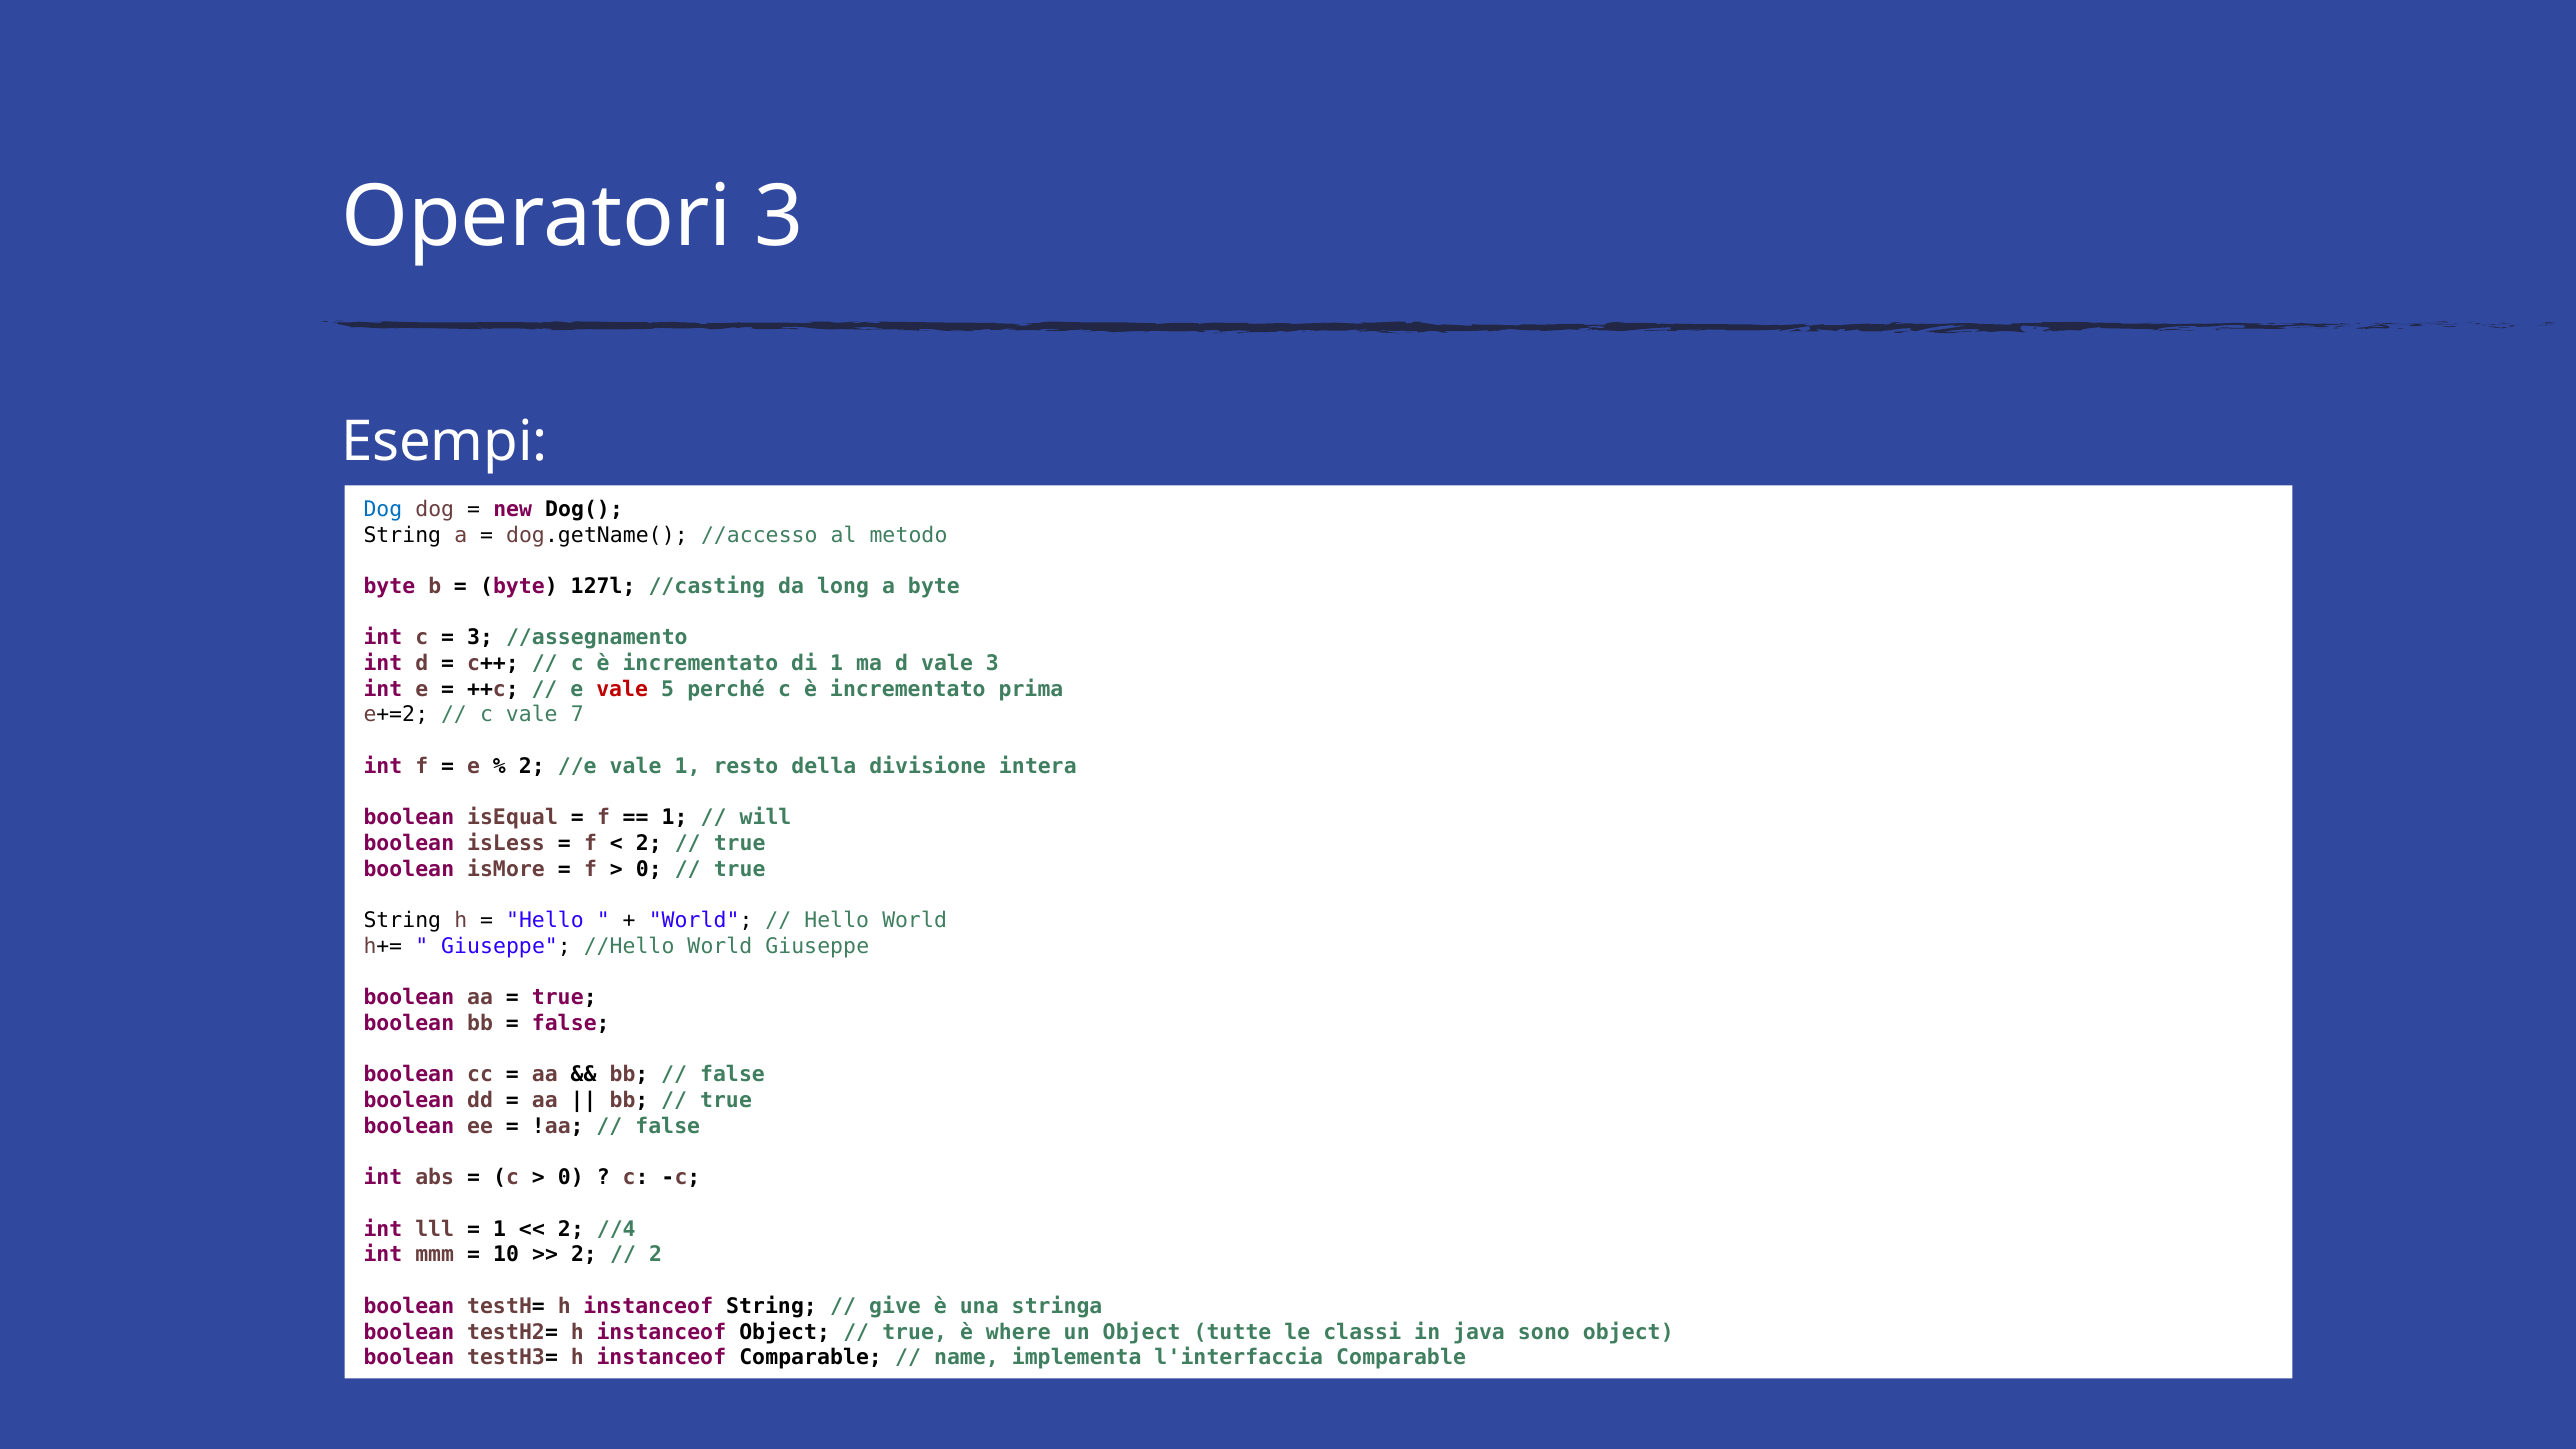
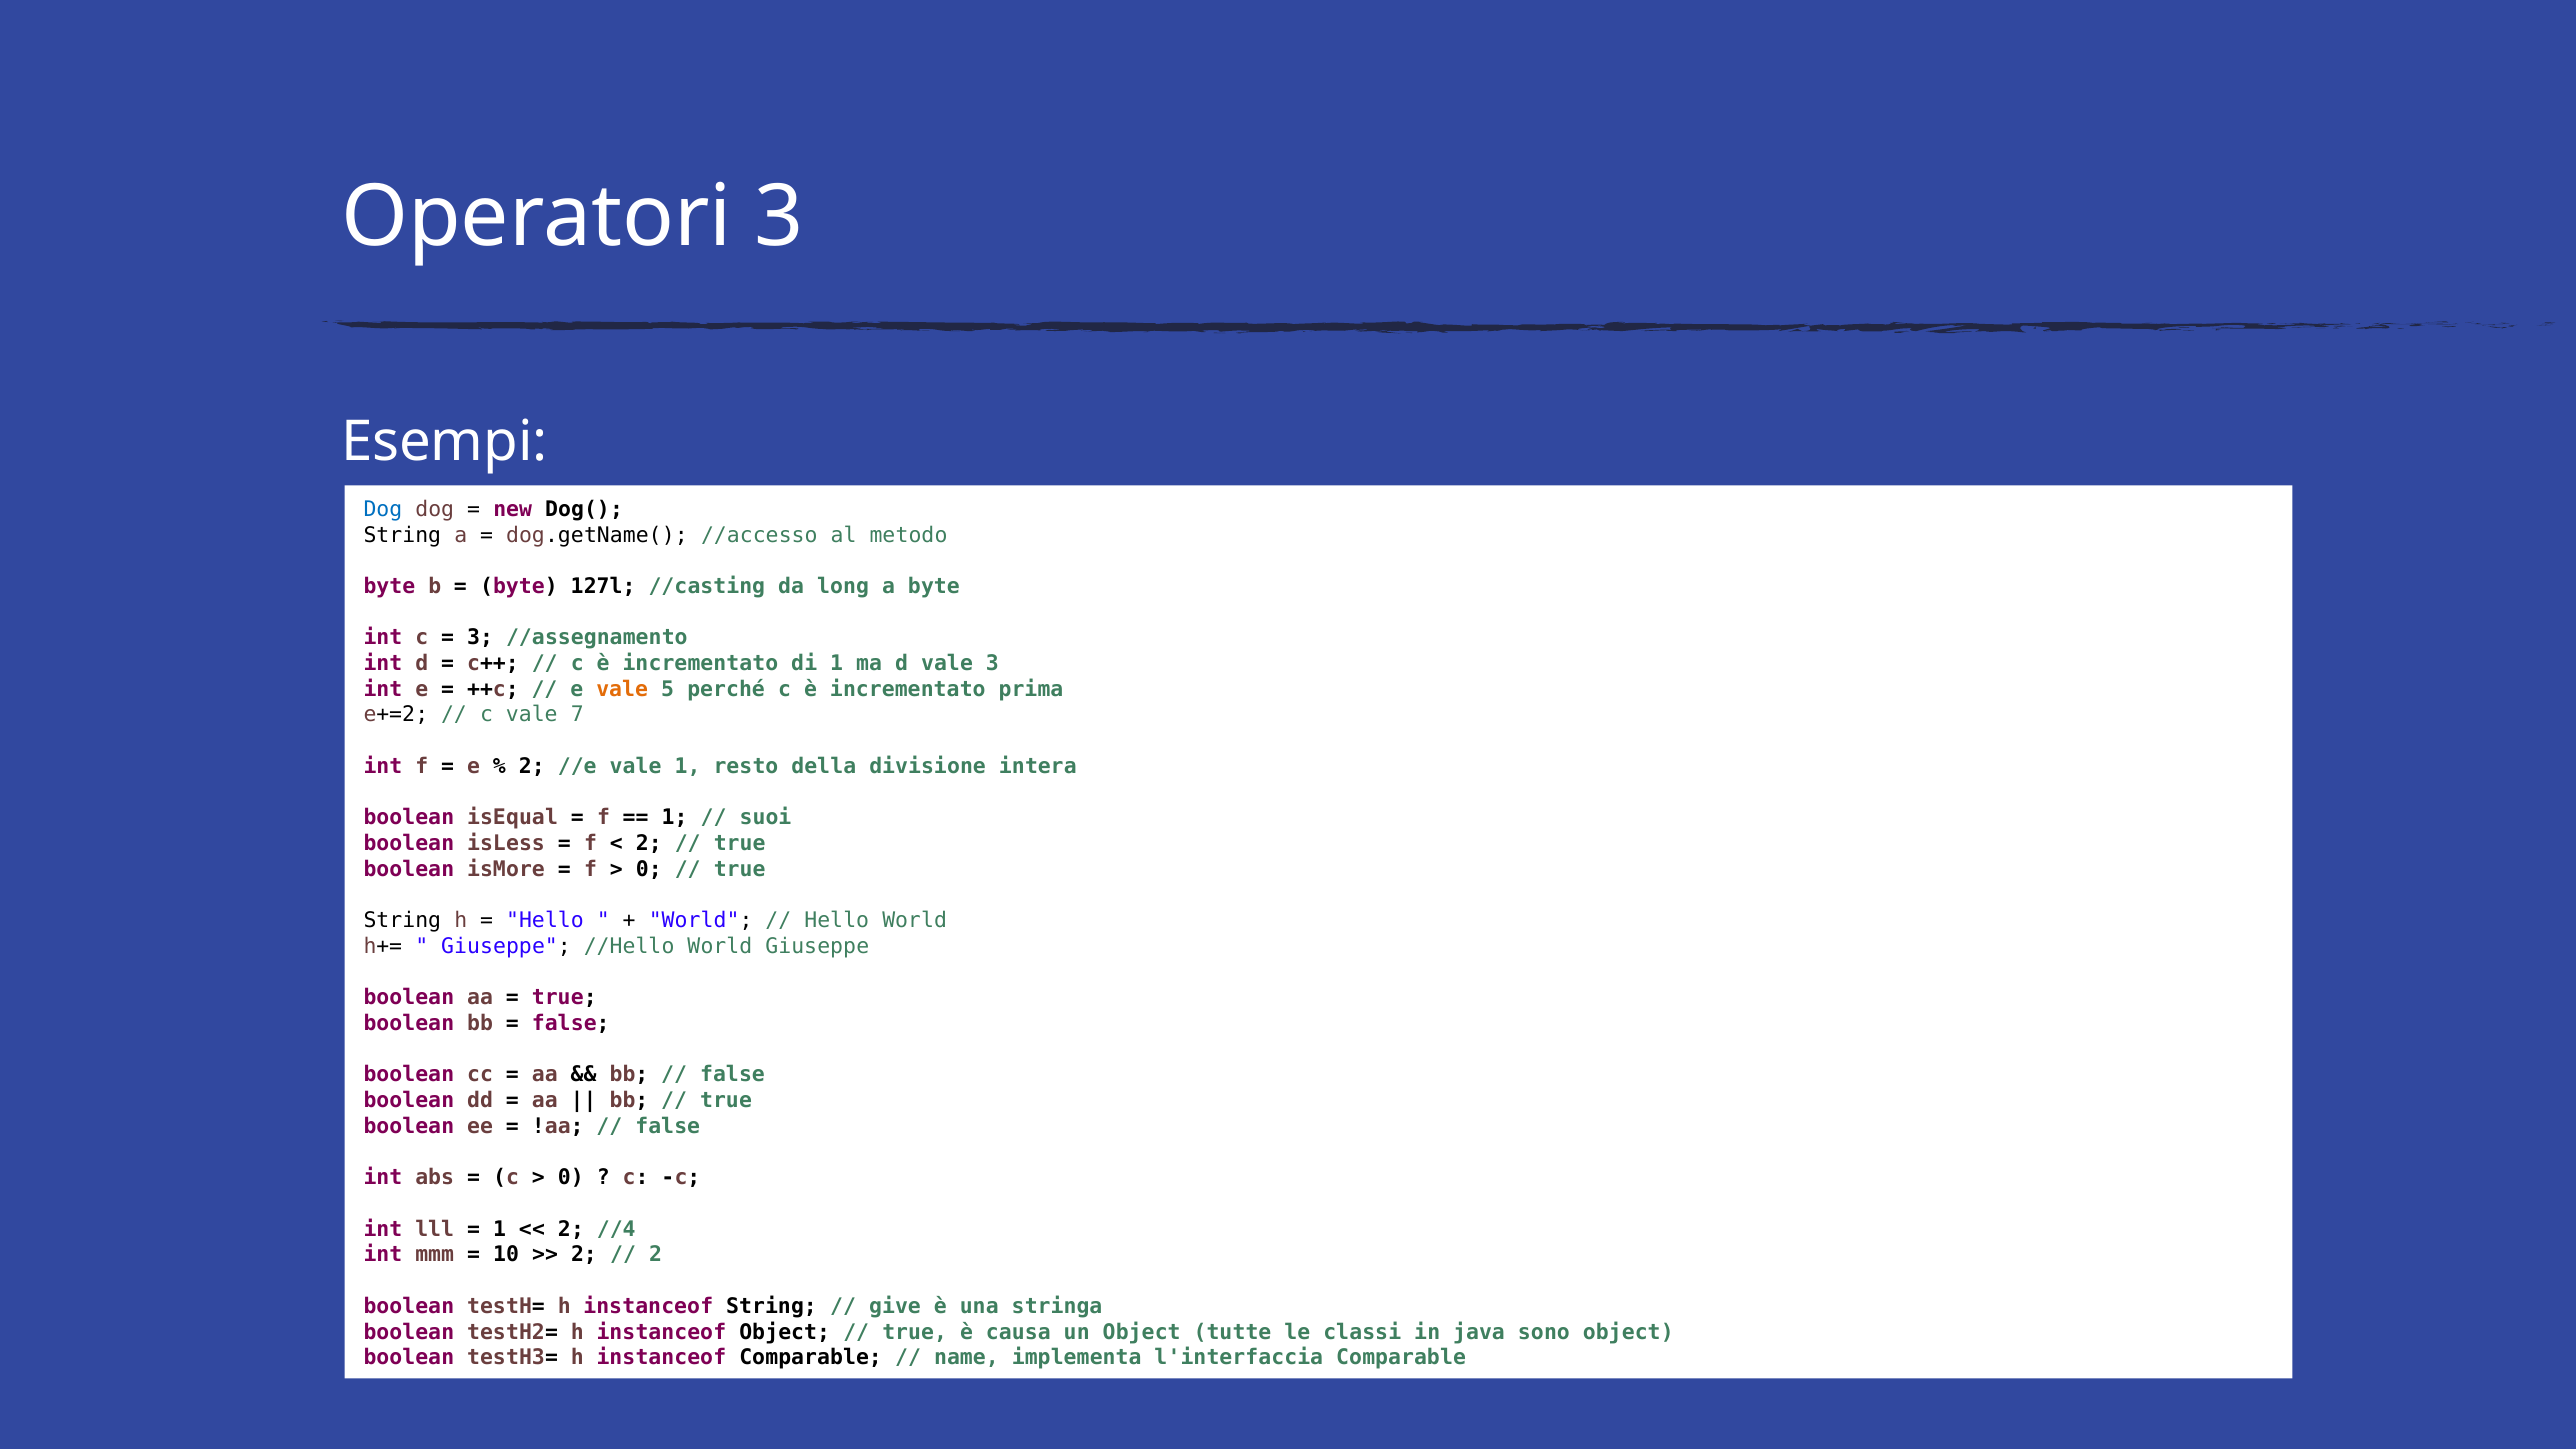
vale at (622, 689) colour: red -> orange
will: will -> suoi
where: where -> causa
